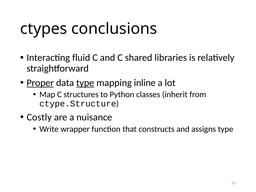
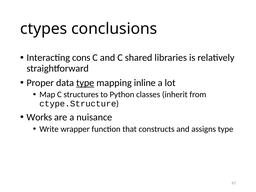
fluid: fluid -> cons
Proper underline: present -> none
Costly: Costly -> Works
